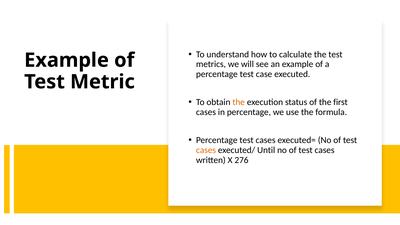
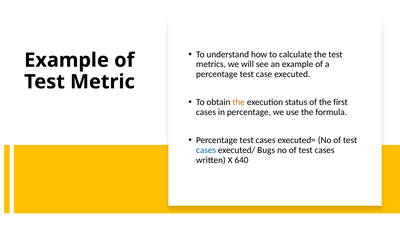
cases at (206, 150) colour: orange -> blue
Until: Until -> Bugs
276: 276 -> 640
